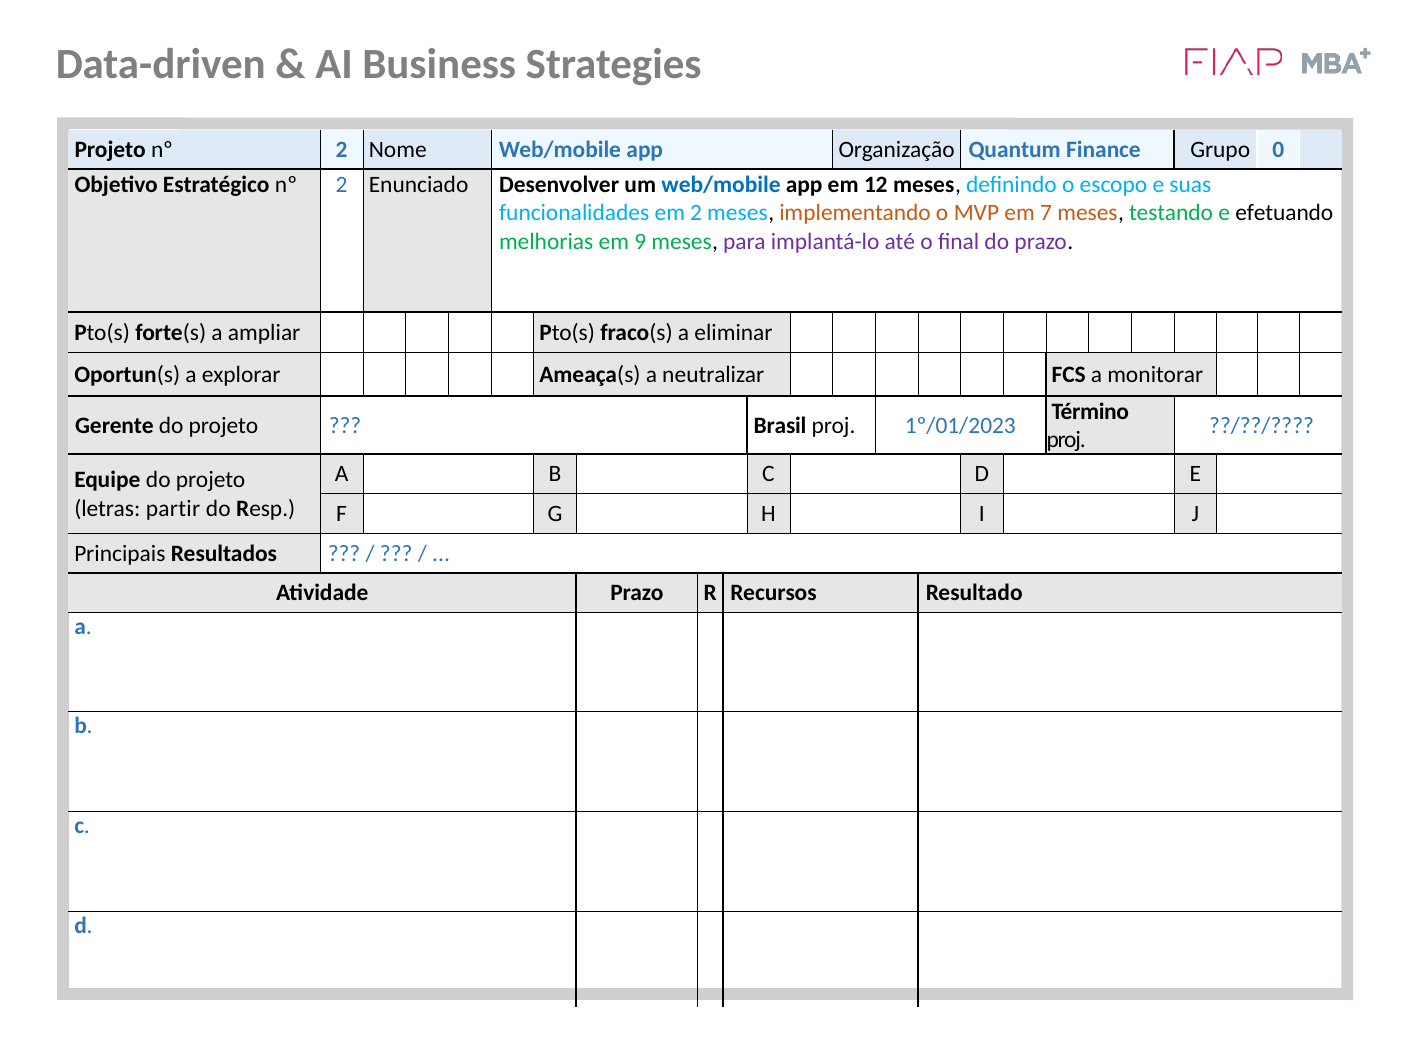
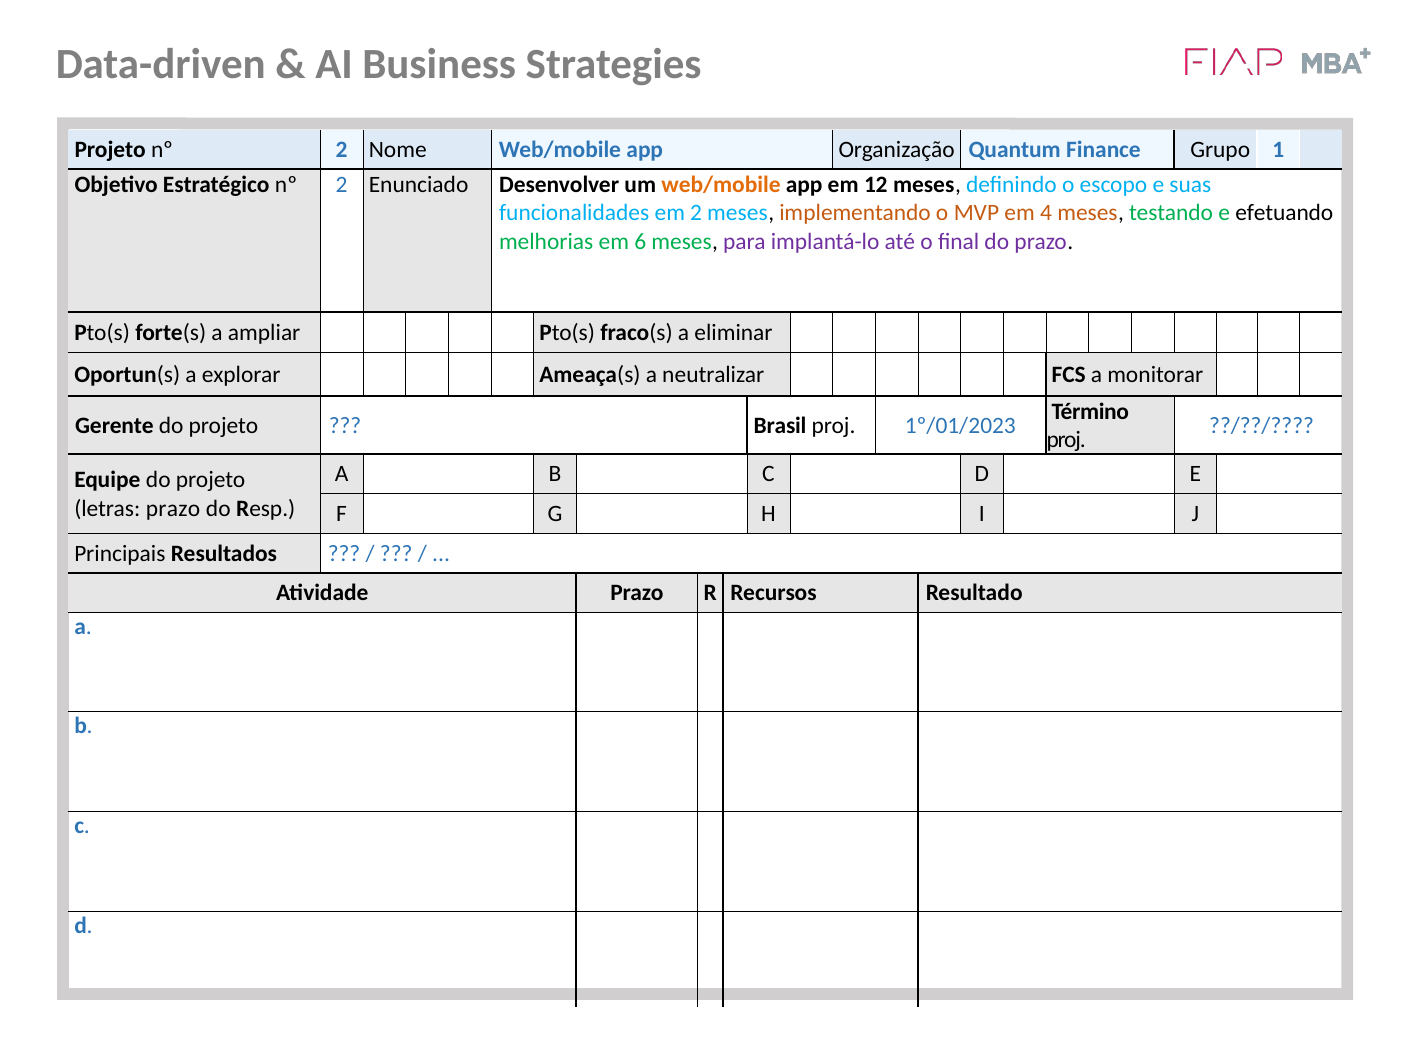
0: 0 -> 1
web/mobile at (721, 185) colour: blue -> orange
7: 7 -> 4
9: 9 -> 6
letras partir: partir -> prazo
